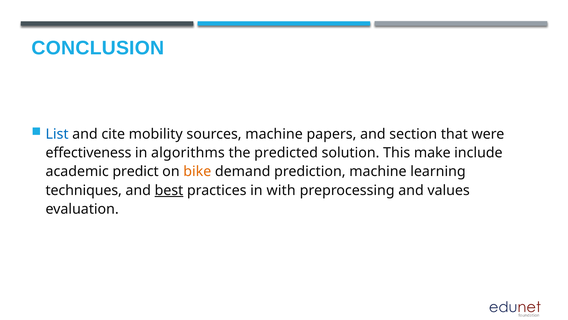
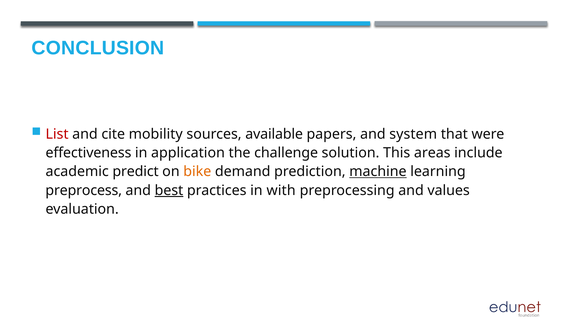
List colour: blue -> red
sources machine: machine -> available
section: section -> system
algorithms: algorithms -> application
predicted: predicted -> challenge
make: make -> areas
machine at (378, 171) underline: none -> present
techniques: techniques -> preprocess
